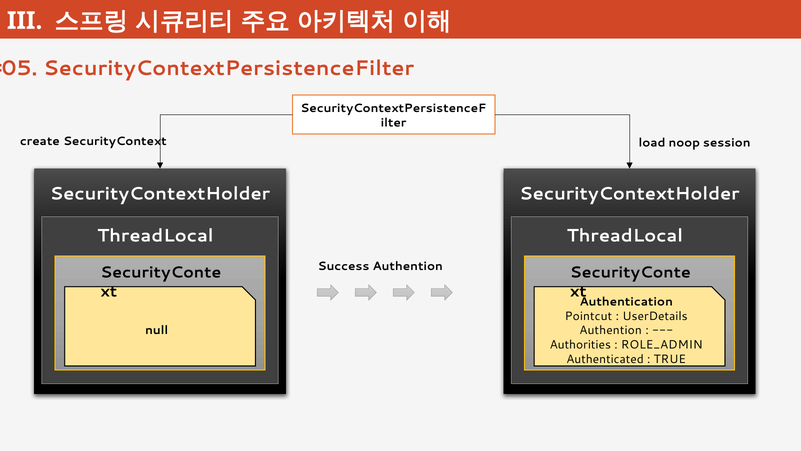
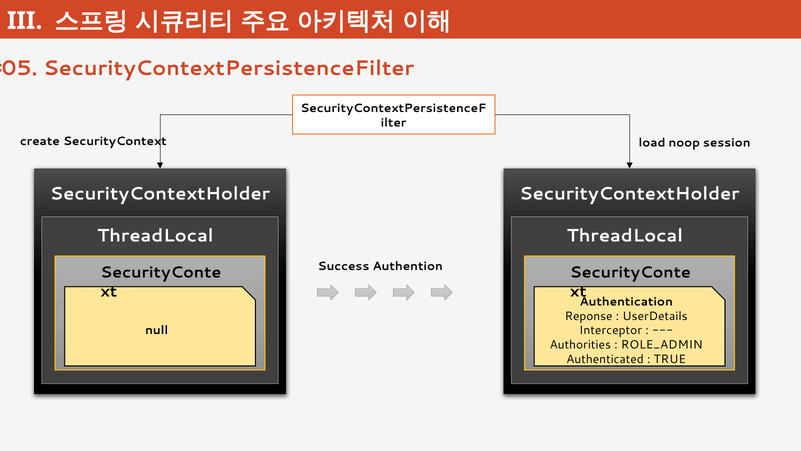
Pointcut: Pointcut -> Reponse
Authention at (611, 330): Authention -> Interceptor
